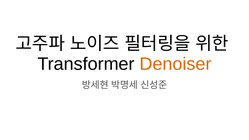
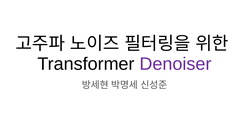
Denoiser colour: orange -> purple
